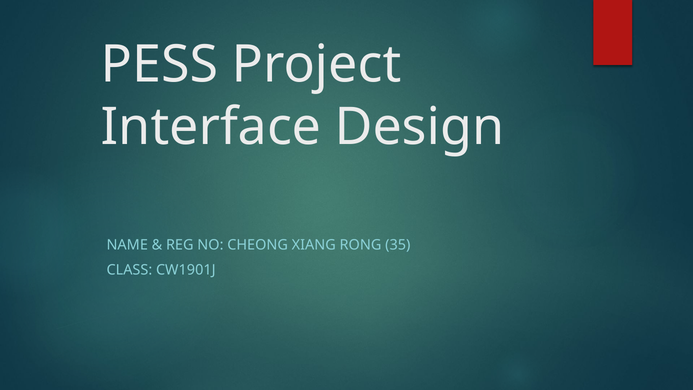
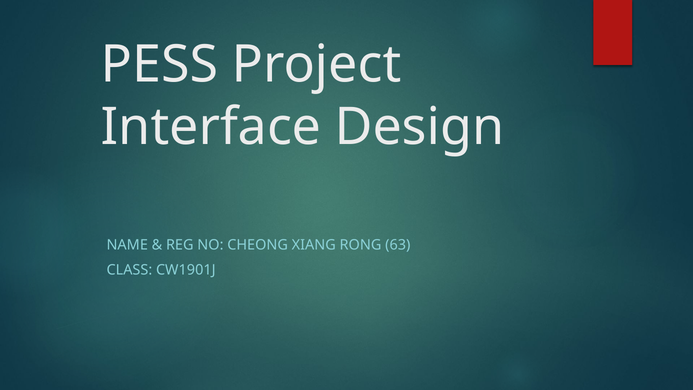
35: 35 -> 63
